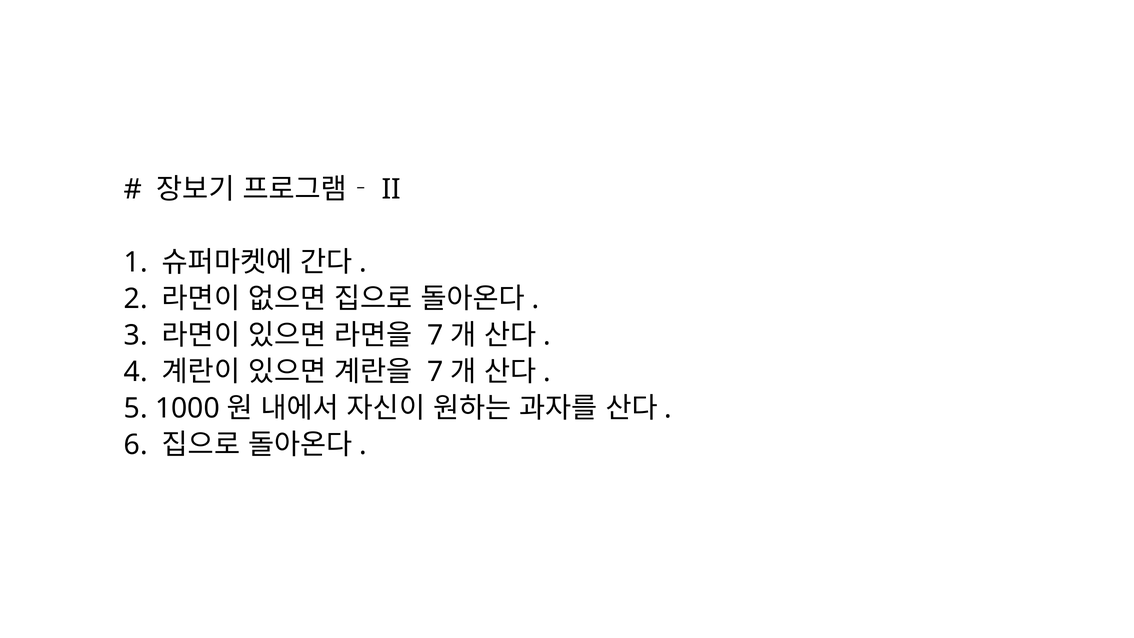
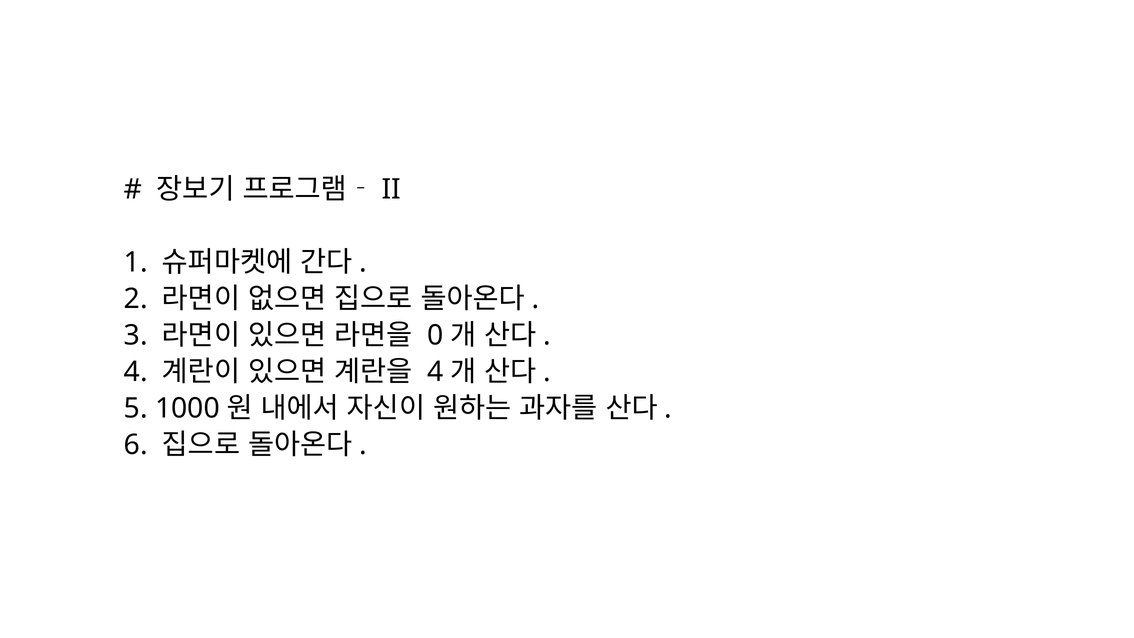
7 at (435, 335): 7 -> 0
7 at (435, 372): 7 -> 4
